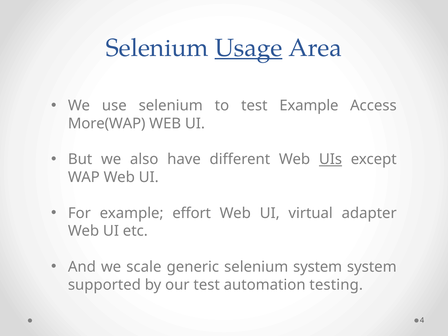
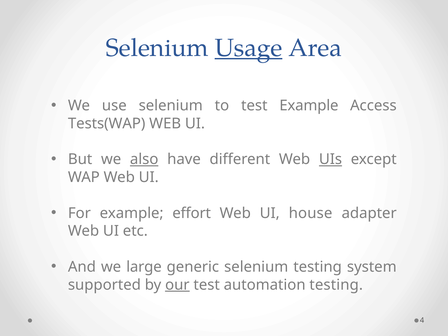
More(WAP: More(WAP -> Tests(WAP
also underline: none -> present
virtual: virtual -> house
scale: scale -> large
selenium system: system -> testing
our underline: none -> present
